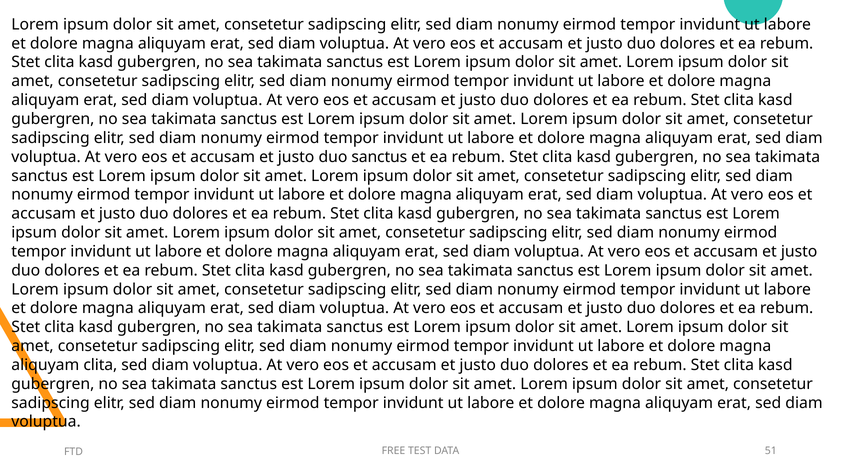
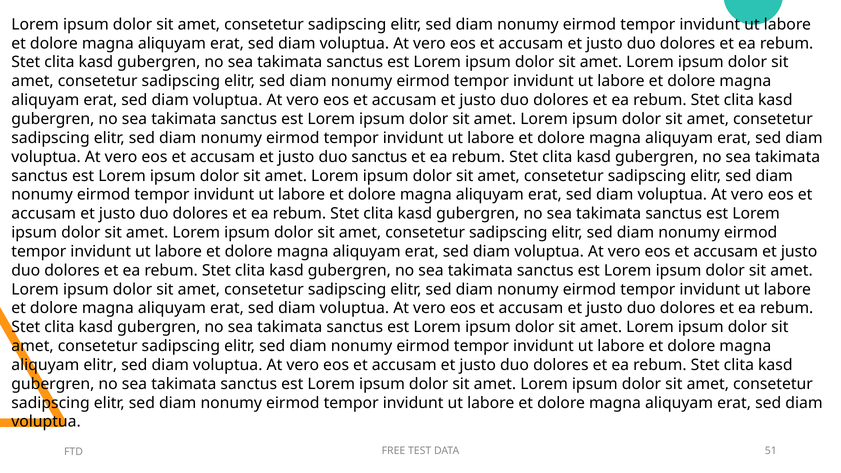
aliquyam clita: clita -> elitr
